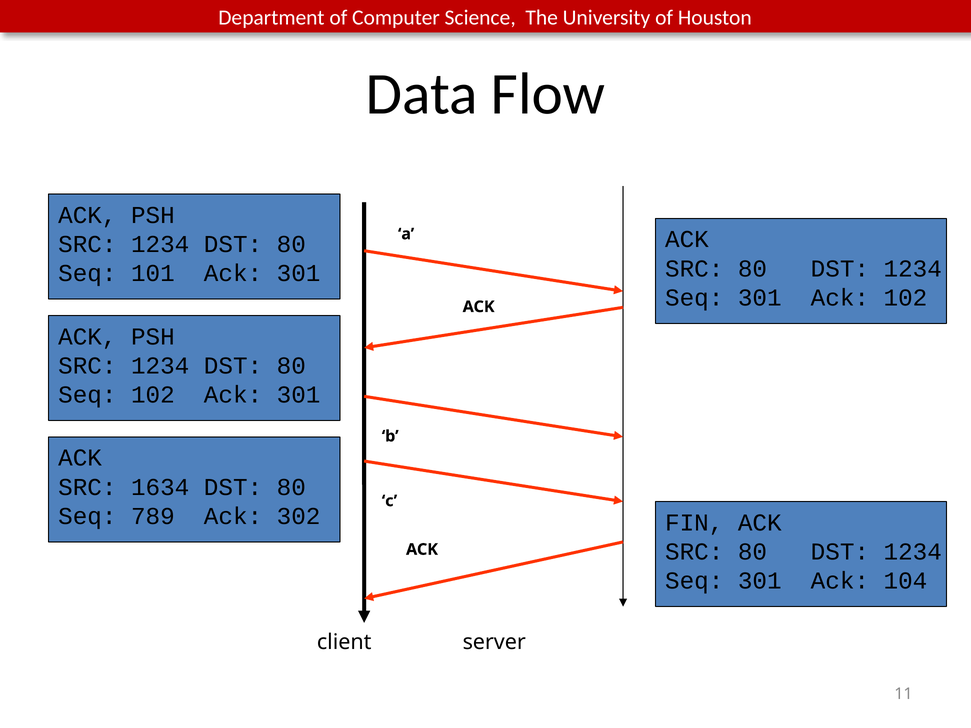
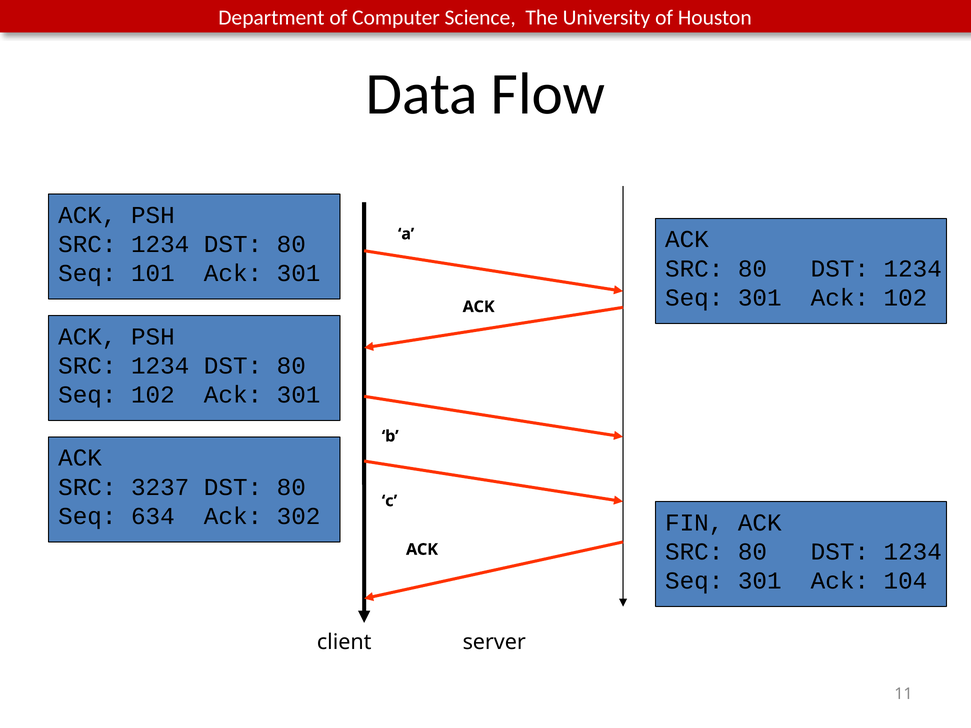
1634: 1634 -> 3237
789: 789 -> 634
